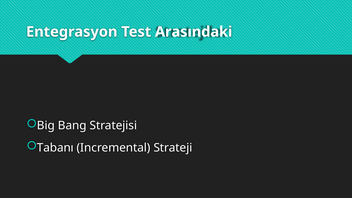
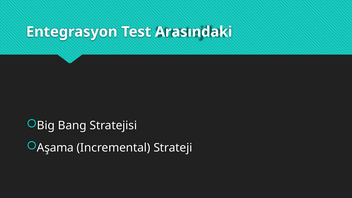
Tabanı: Tabanı -> Aşama
